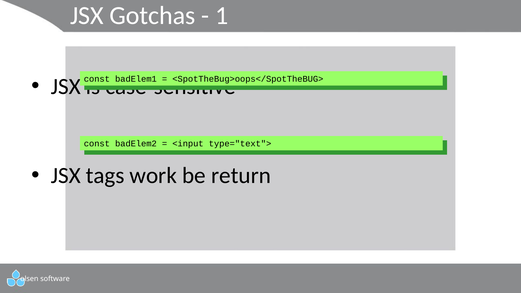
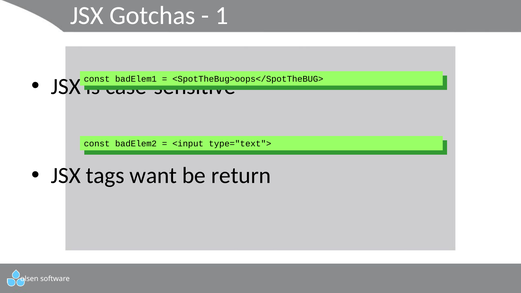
work: work -> want
